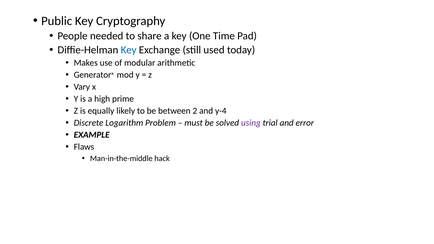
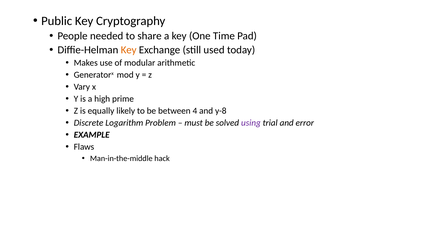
Key at (129, 50) colour: blue -> orange
2: 2 -> 4
y-4: y-4 -> y-8
